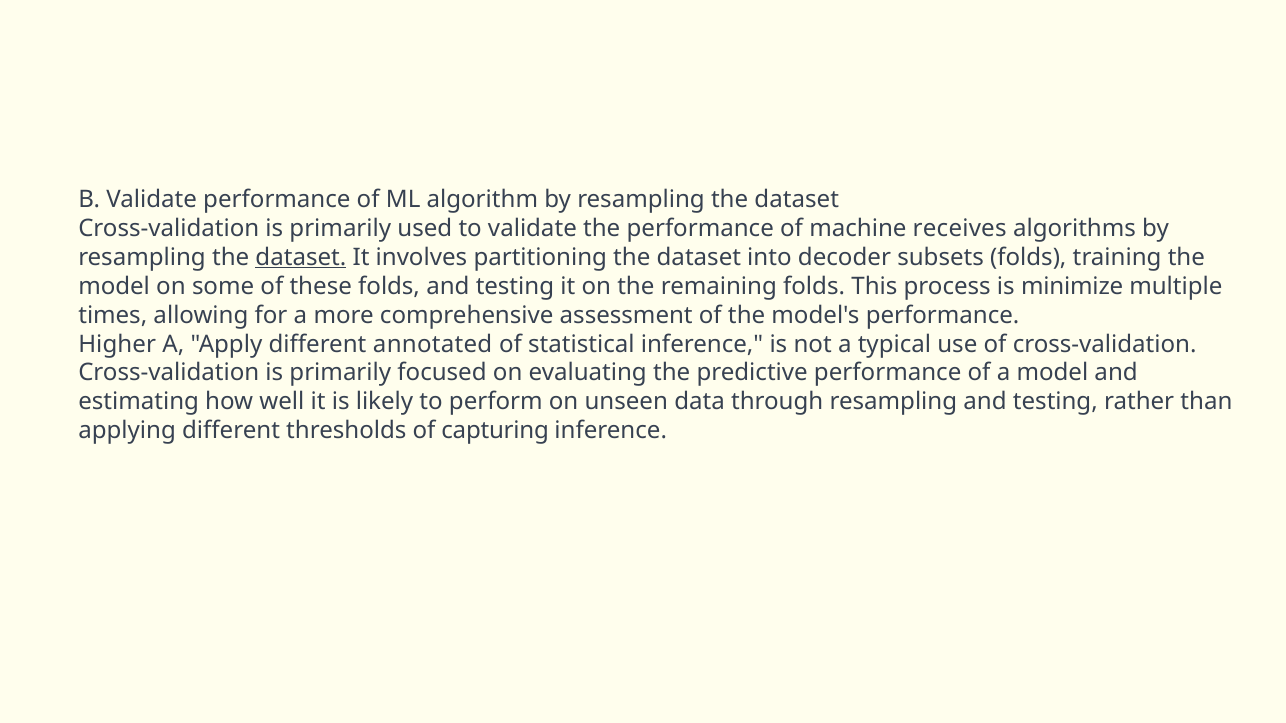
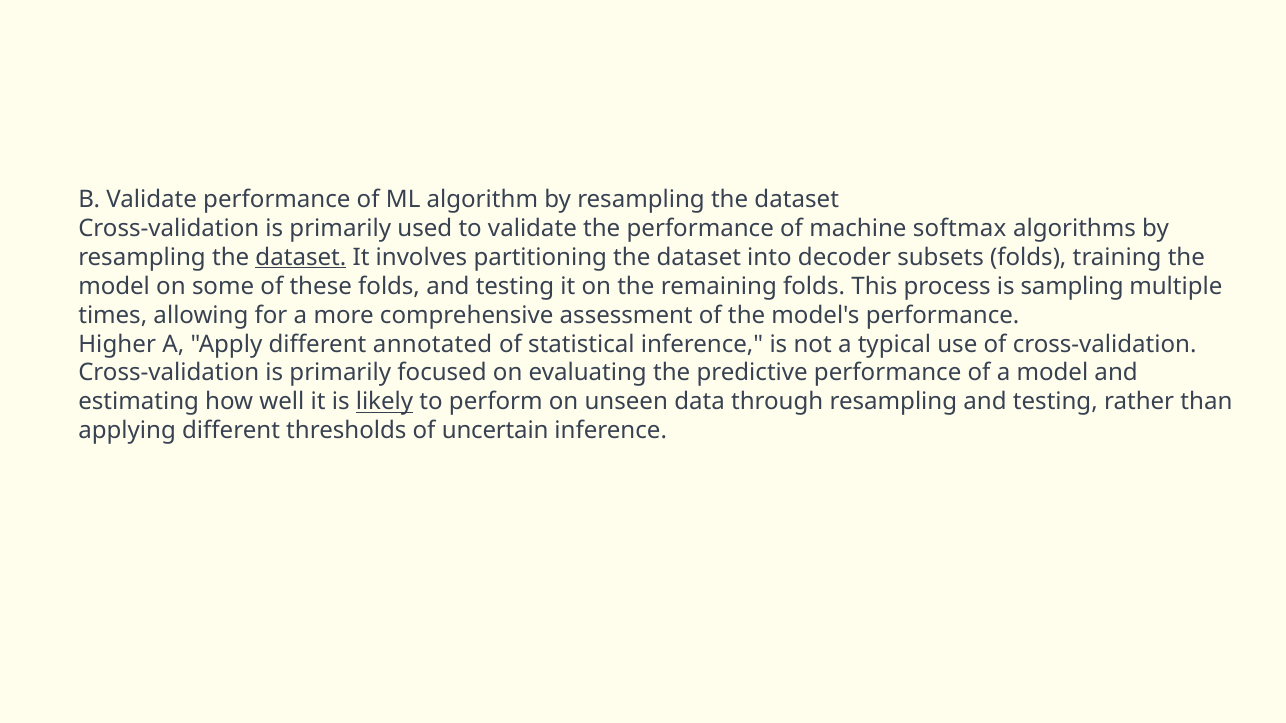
receives: receives -> softmax
minimize: minimize -> sampling
likely underline: none -> present
capturing: capturing -> uncertain
